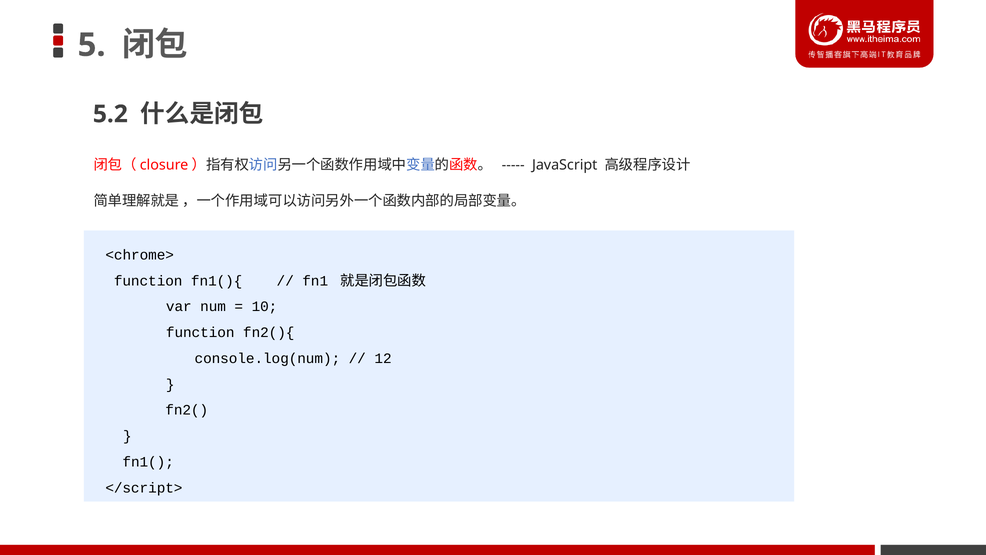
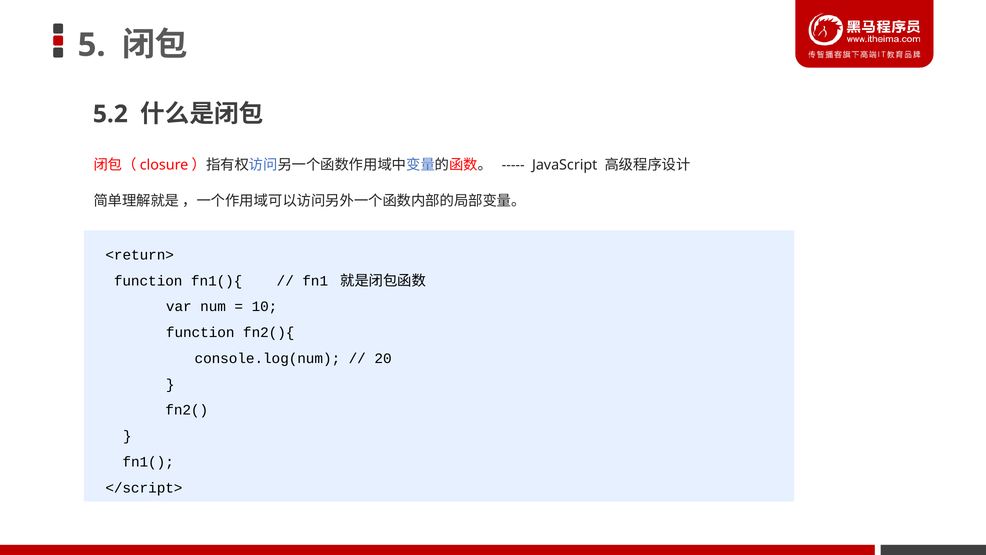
<chrome>: <chrome> -> <return>
12: 12 -> 20
